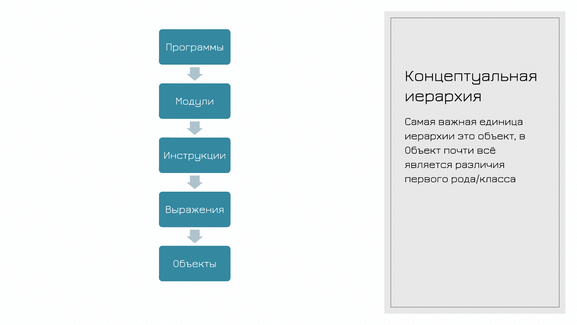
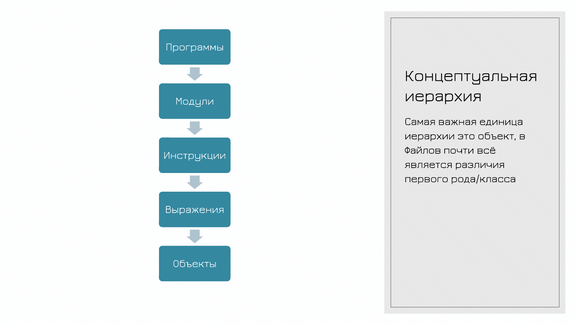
Объект at (423, 150): Объект -> Файлов
